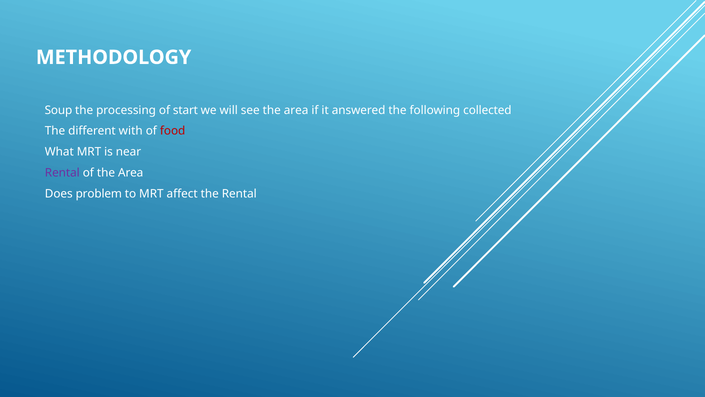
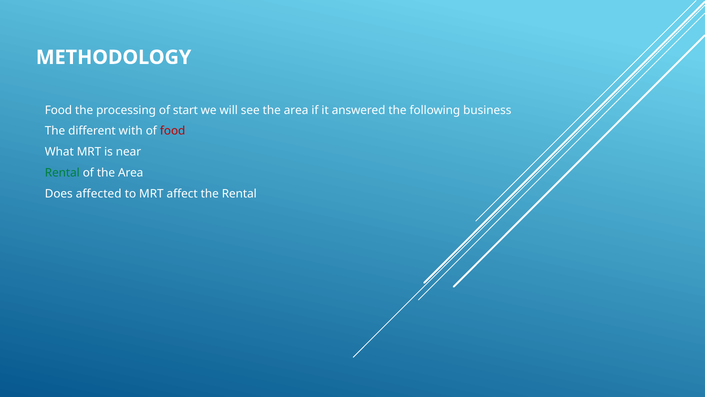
Soup at (58, 110): Soup -> Food
collected: collected -> business
Rental at (62, 173) colour: purple -> green
problem: problem -> affected
